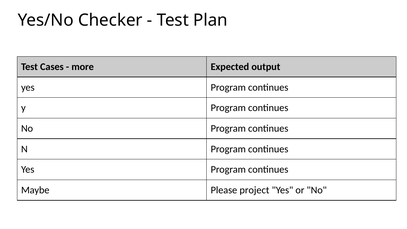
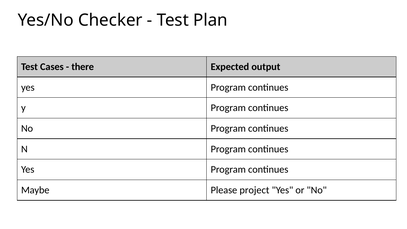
more: more -> there
